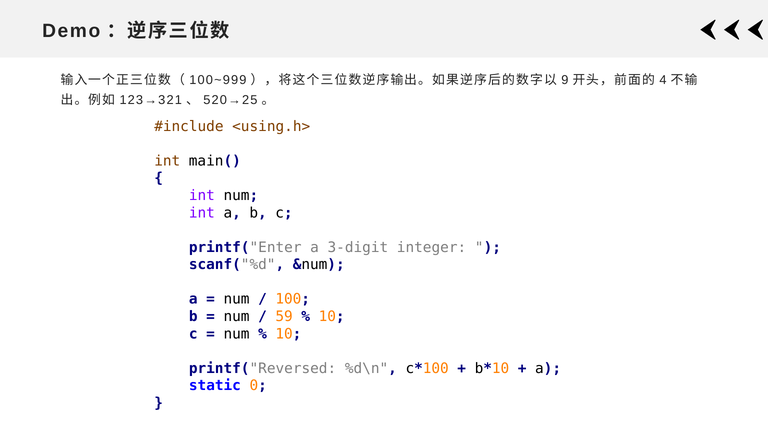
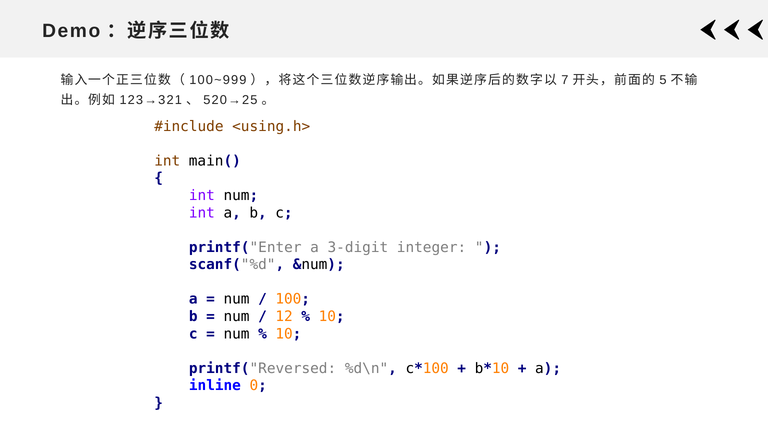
9: 9 -> 7
4: 4 -> 5
59: 59 -> 12
static: static -> inline
